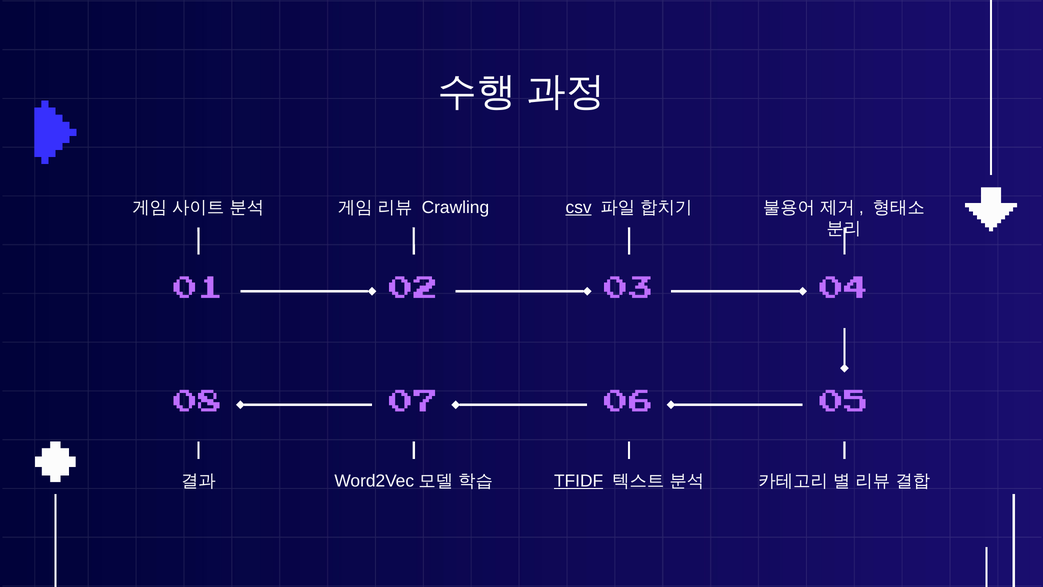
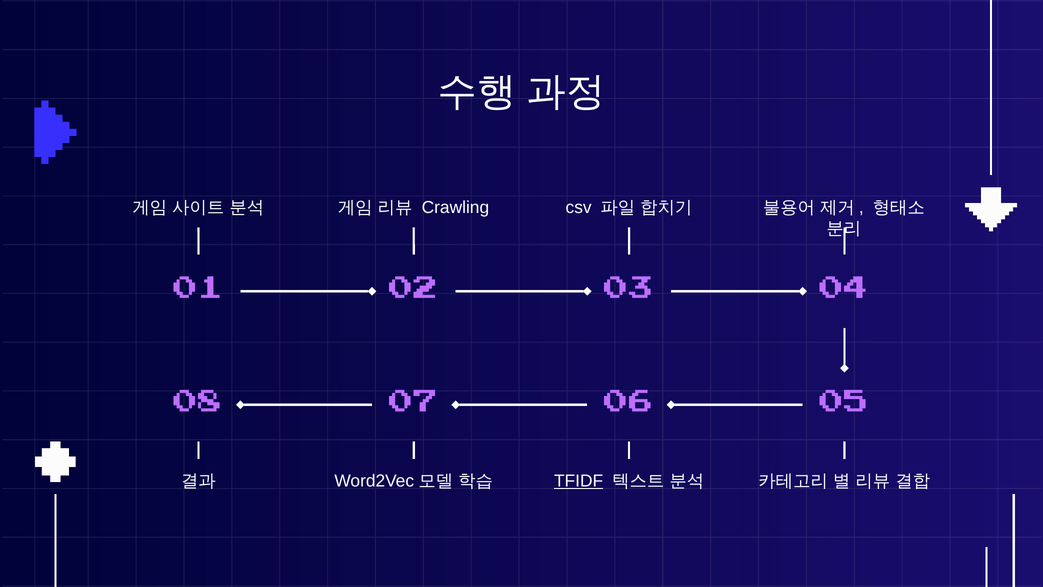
csv underline: present -> none
